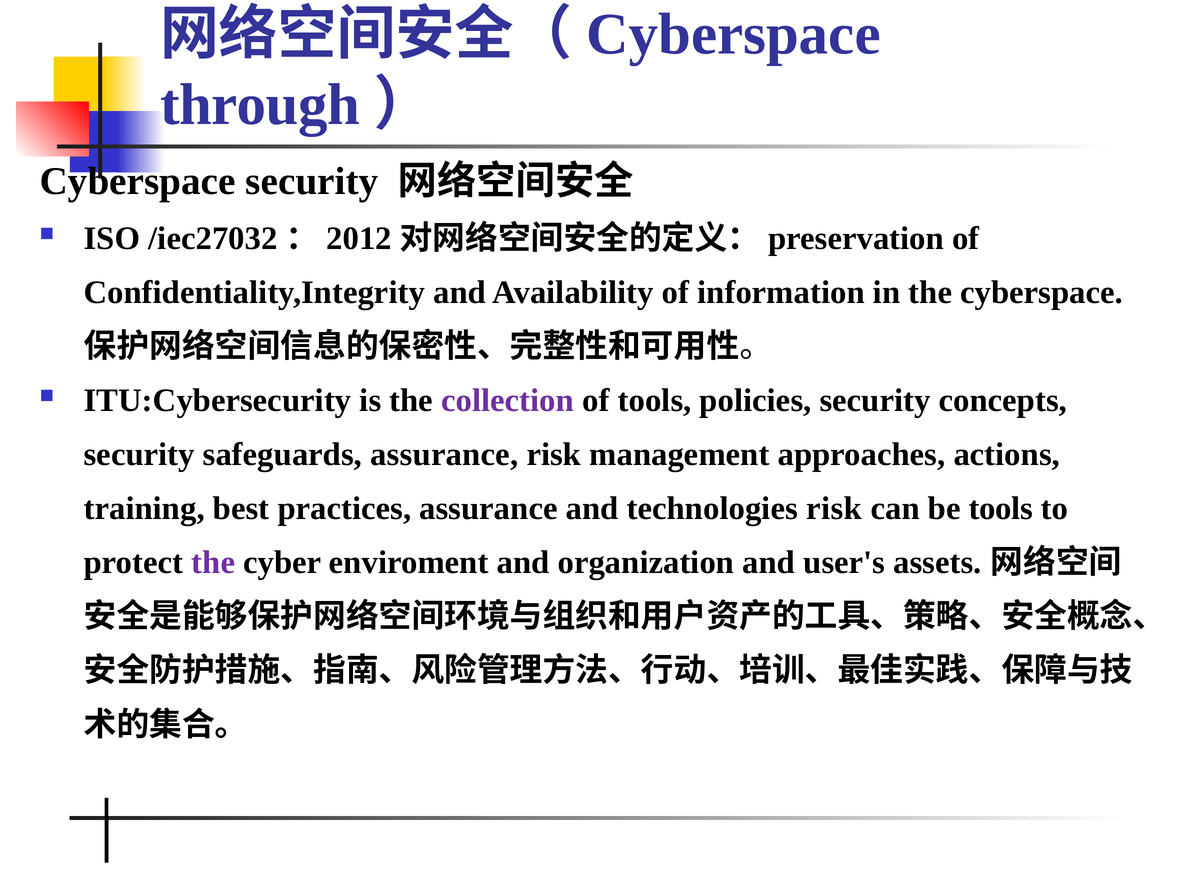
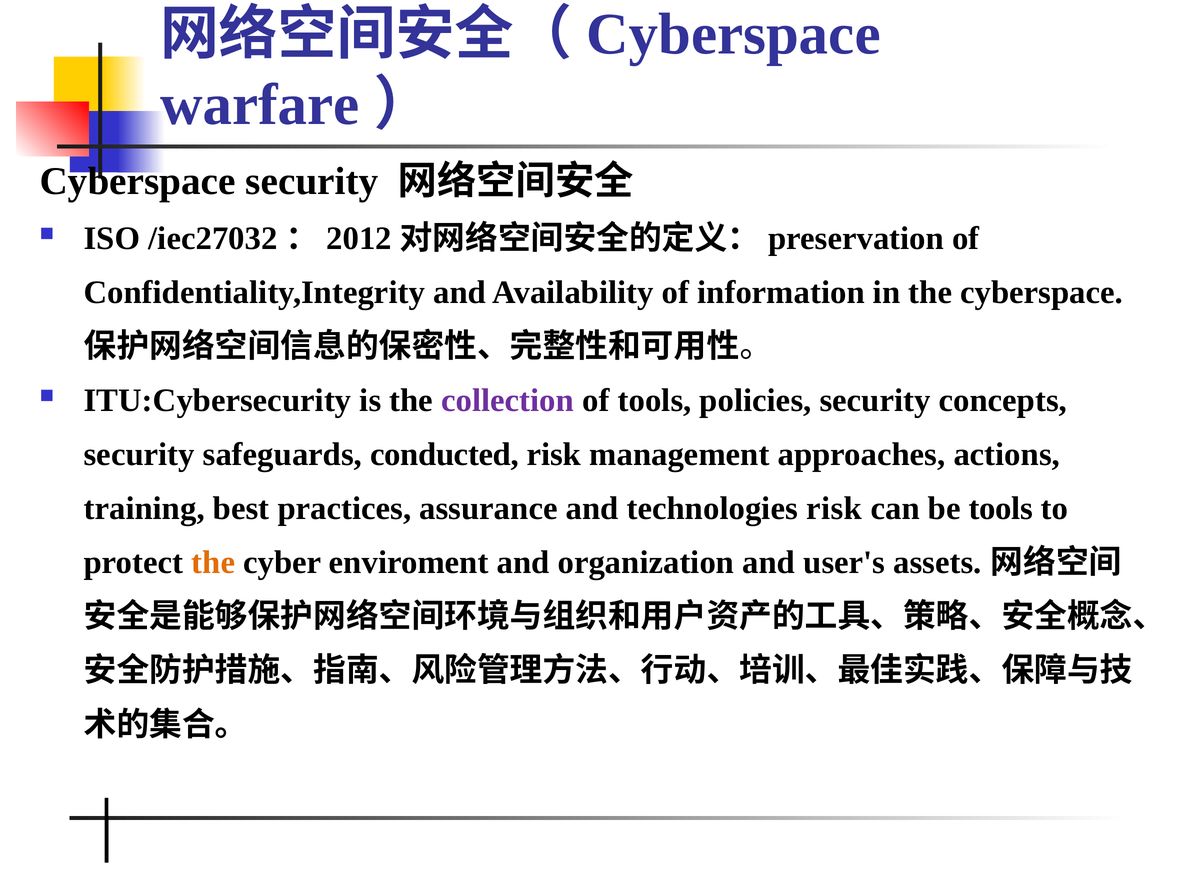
through: through -> warfare
safeguards assurance: assurance -> conducted
the at (213, 562) colour: purple -> orange
